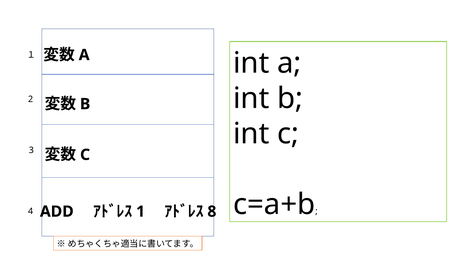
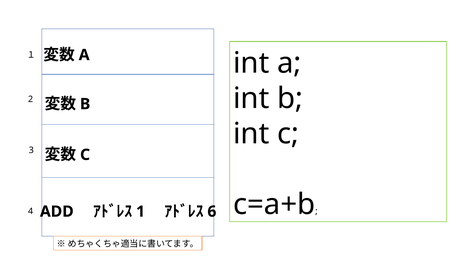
8: 8 -> 6
